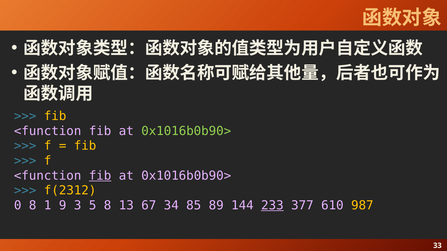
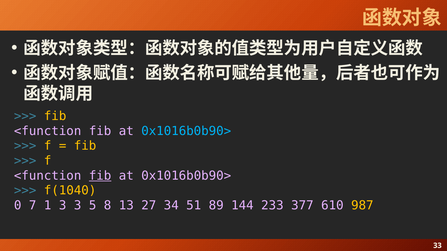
0x1016b0b90> at (186, 131) colour: light green -> light blue
f(2312: f(2312 -> f(1040
0 8: 8 -> 7
1 9: 9 -> 3
67: 67 -> 27
85: 85 -> 51
233 underline: present -> none
